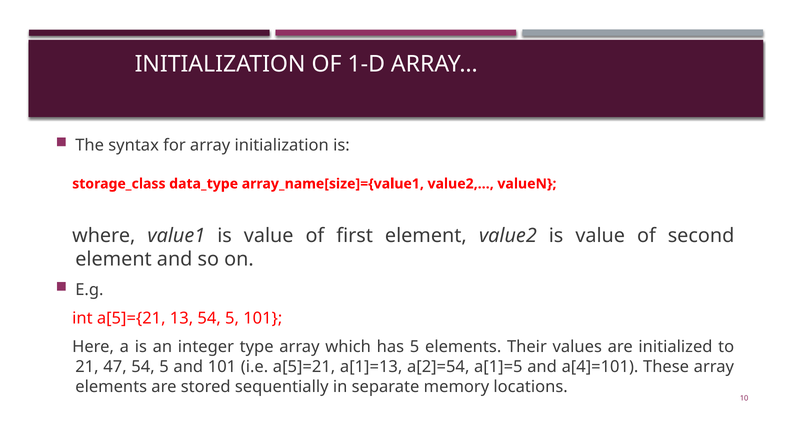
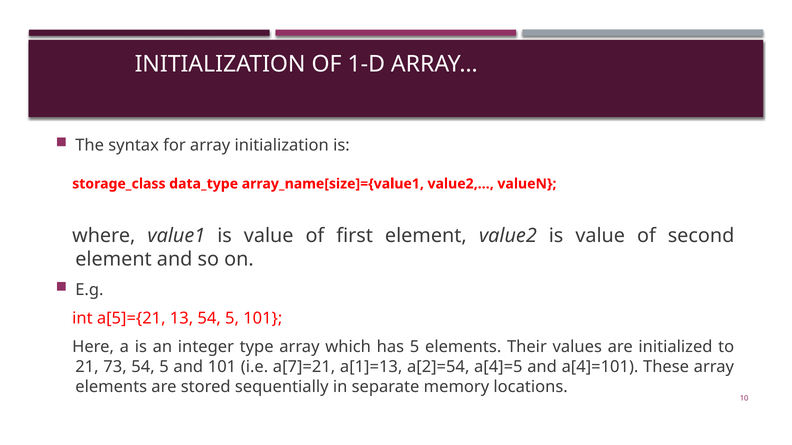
47: 47 -> 73
a[5]=21: a[5]=21 -> a[7]=21
a[1]=5: a[1]=5 -> a[4]=5
